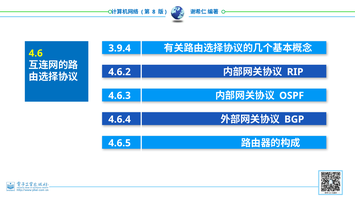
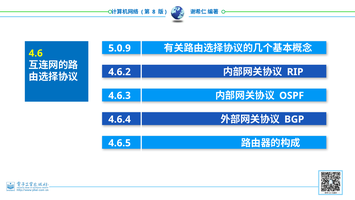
3.9.4: 3.9.4 -> 5.0.9
